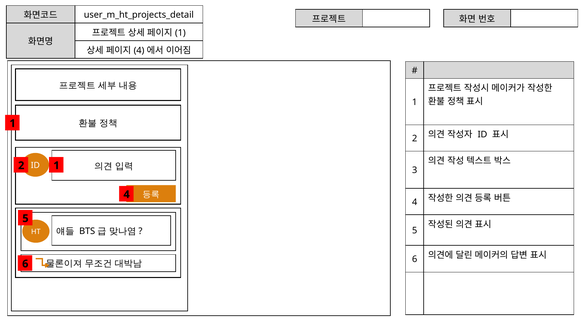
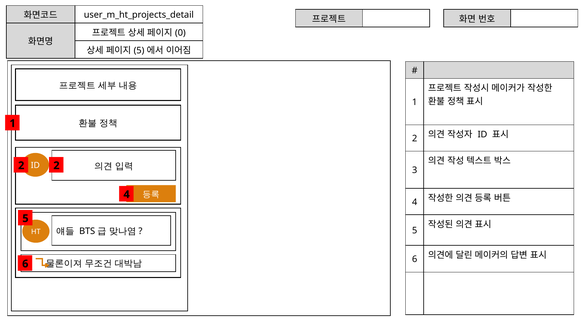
1 at (180, 33): 1 -> 0
4 at (139, 50): 4 -> 5
2 1: 1 -> 2
